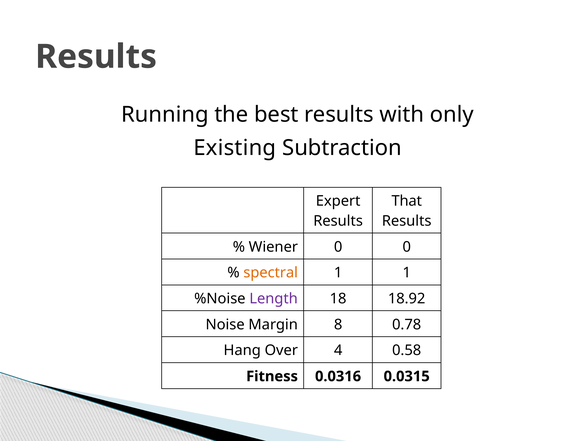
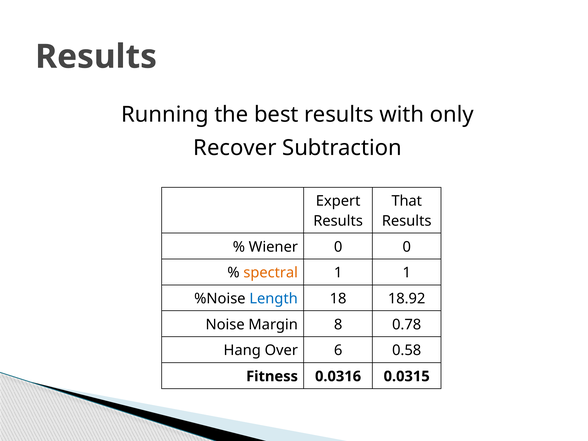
Existing: Existing -> Recover
Length colour: purple -> blue
4: 4 -> 6
